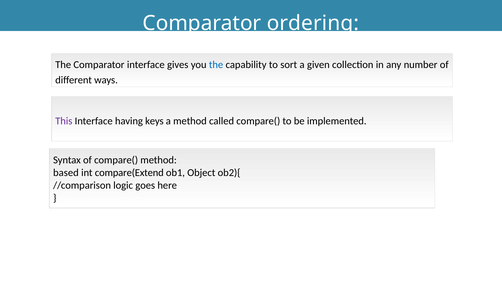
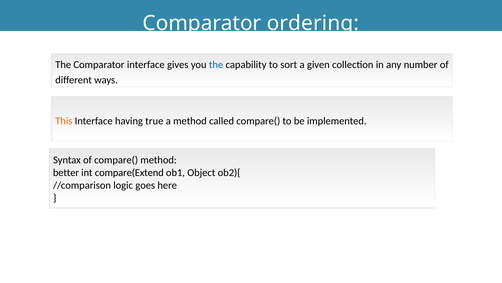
This colour: purple -> orange
keys: keys -> true
based: based -> better
